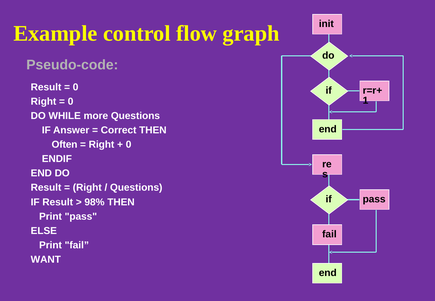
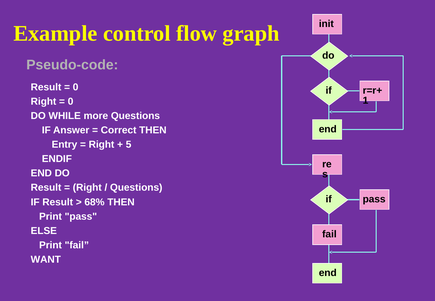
Often: Often -> Entry
0 at (129, 145): 0 -> 5
98%: 98% -> 68%
